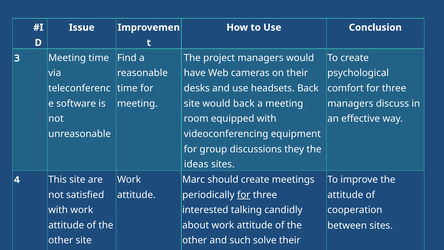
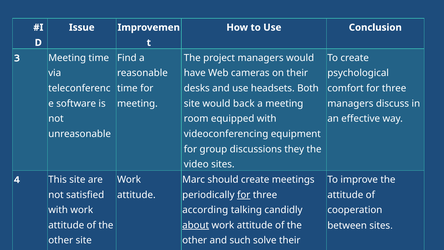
headsets Back: Back -> Both
ideas: ideas -> video
interested: interested -> according
about underline: none -> present
